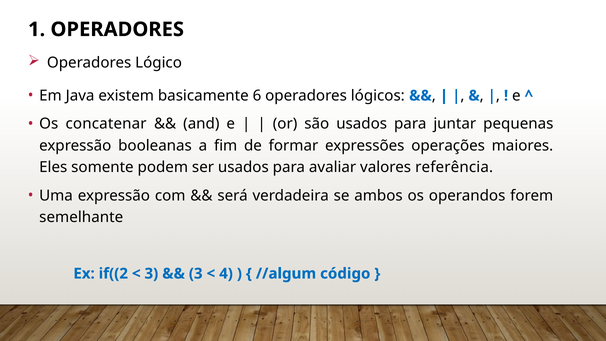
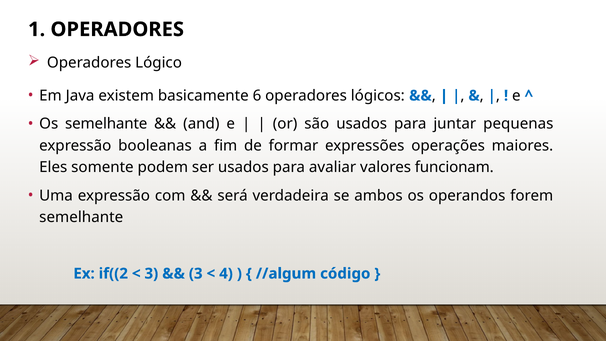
Os concatenar: concatenar -> semelhante
referência: referência -> funcionam
